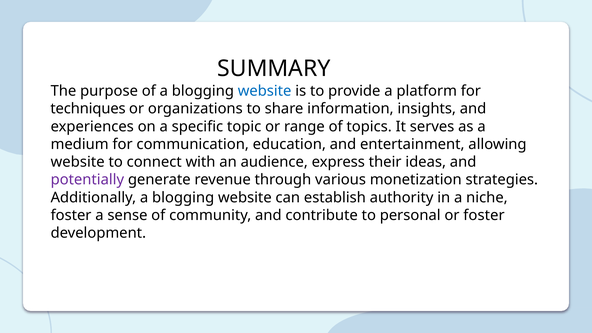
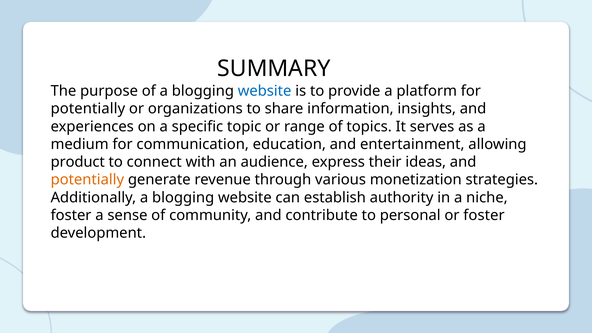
techniques at (88, 109): techniques -> potentially
website at (78, 162): website -> product
potentially at (87, 180) colour: purple -> orange
